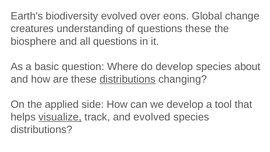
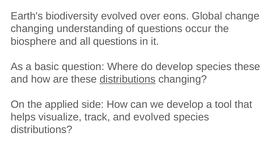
creatures at (32, 29): creatures -> changing
questions these: these -> occur
species about: about -> these
visualize underline: present -> none
